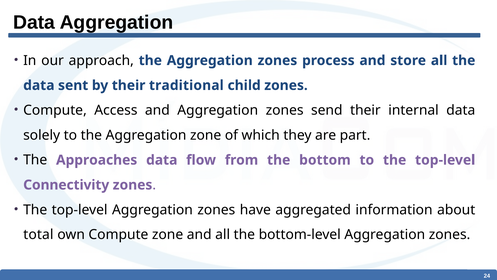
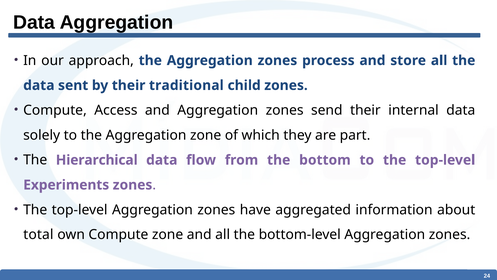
Approaches: Approaches -> Hierarchical
Connectivity: Connectivity -> Experiments
